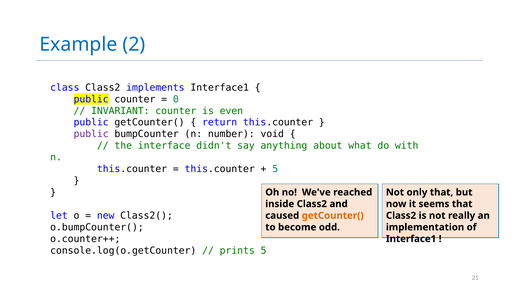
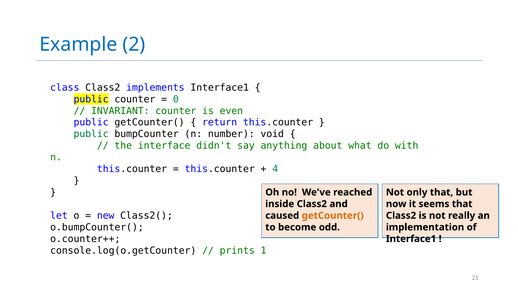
public at (91, 134) colour: purple -> green
5 at (275, 169): 5 -> 4
prints 5: 5 -> 1
